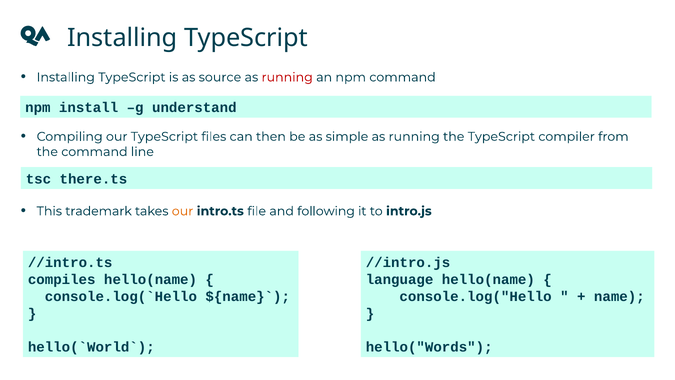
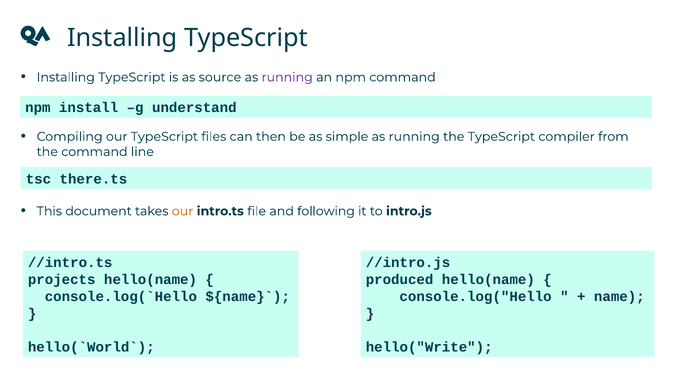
running at (287, 77) colour: red -> purple
trademark: trademark -> document
compiles: compiles -> projects
language: language -> produced
hello("Words: hello("Words -> hello("Write
